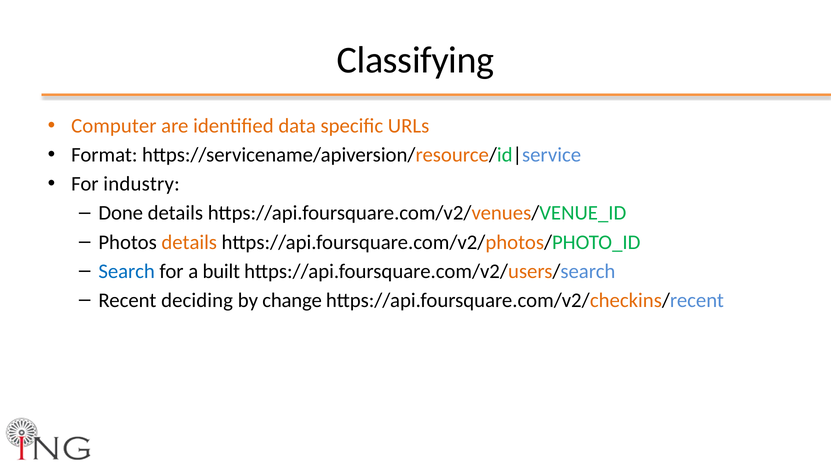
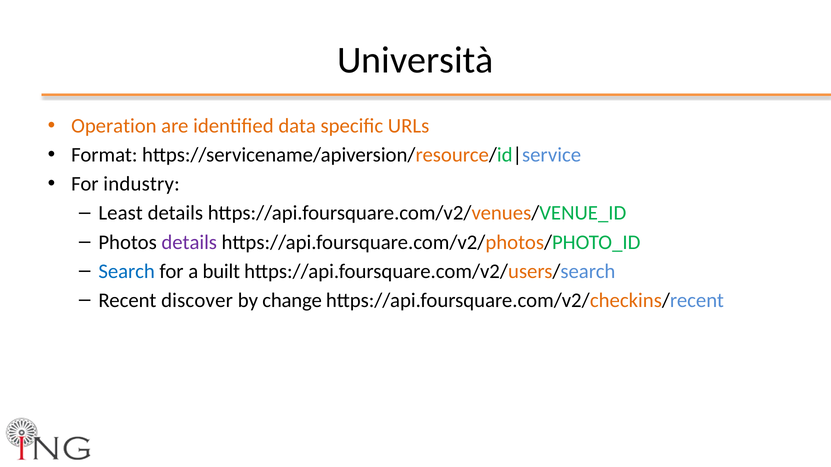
Classifying: Classifying -> Università
Computer: Computer -> Operation
Done: Done -> Least
details at (189, 242) colour: orange -> purple
deciding: deciding -> discover
